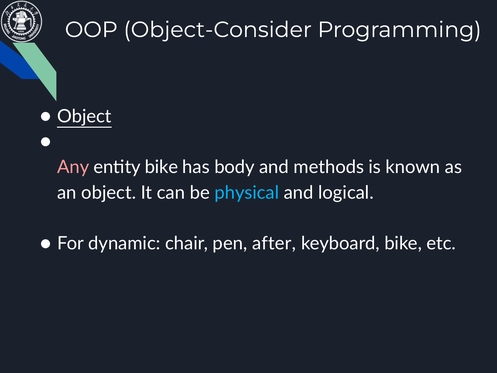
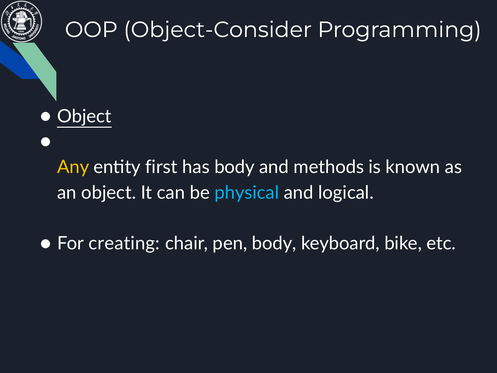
Any colour: pink -> yellow
entity bike: bike -> first
dynamic: dynamic -> creating
pen after: after -> body
